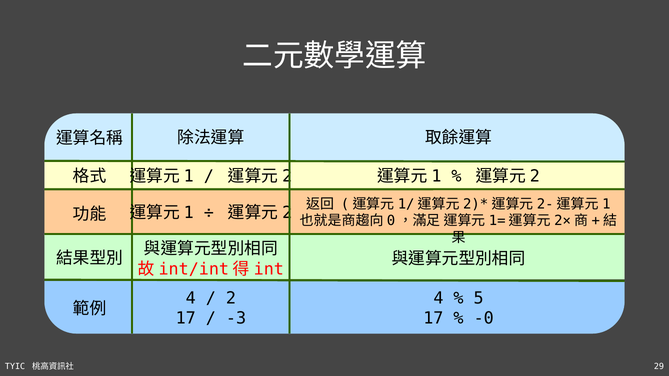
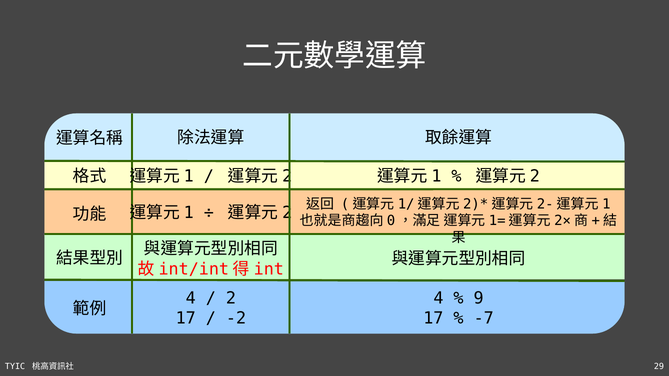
5: 5 -> 9
-3: -3 -> -2
-0: -0 -> -7
